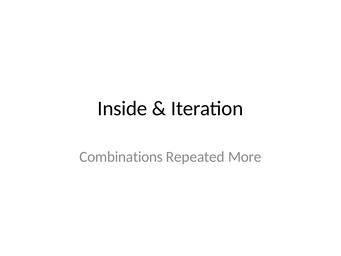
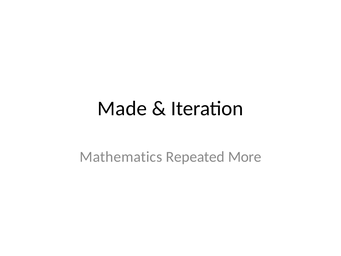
Inside: Inside -> Made
Combinations: Combinations -> Mathematics
